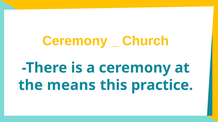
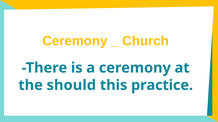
means: means -> should
